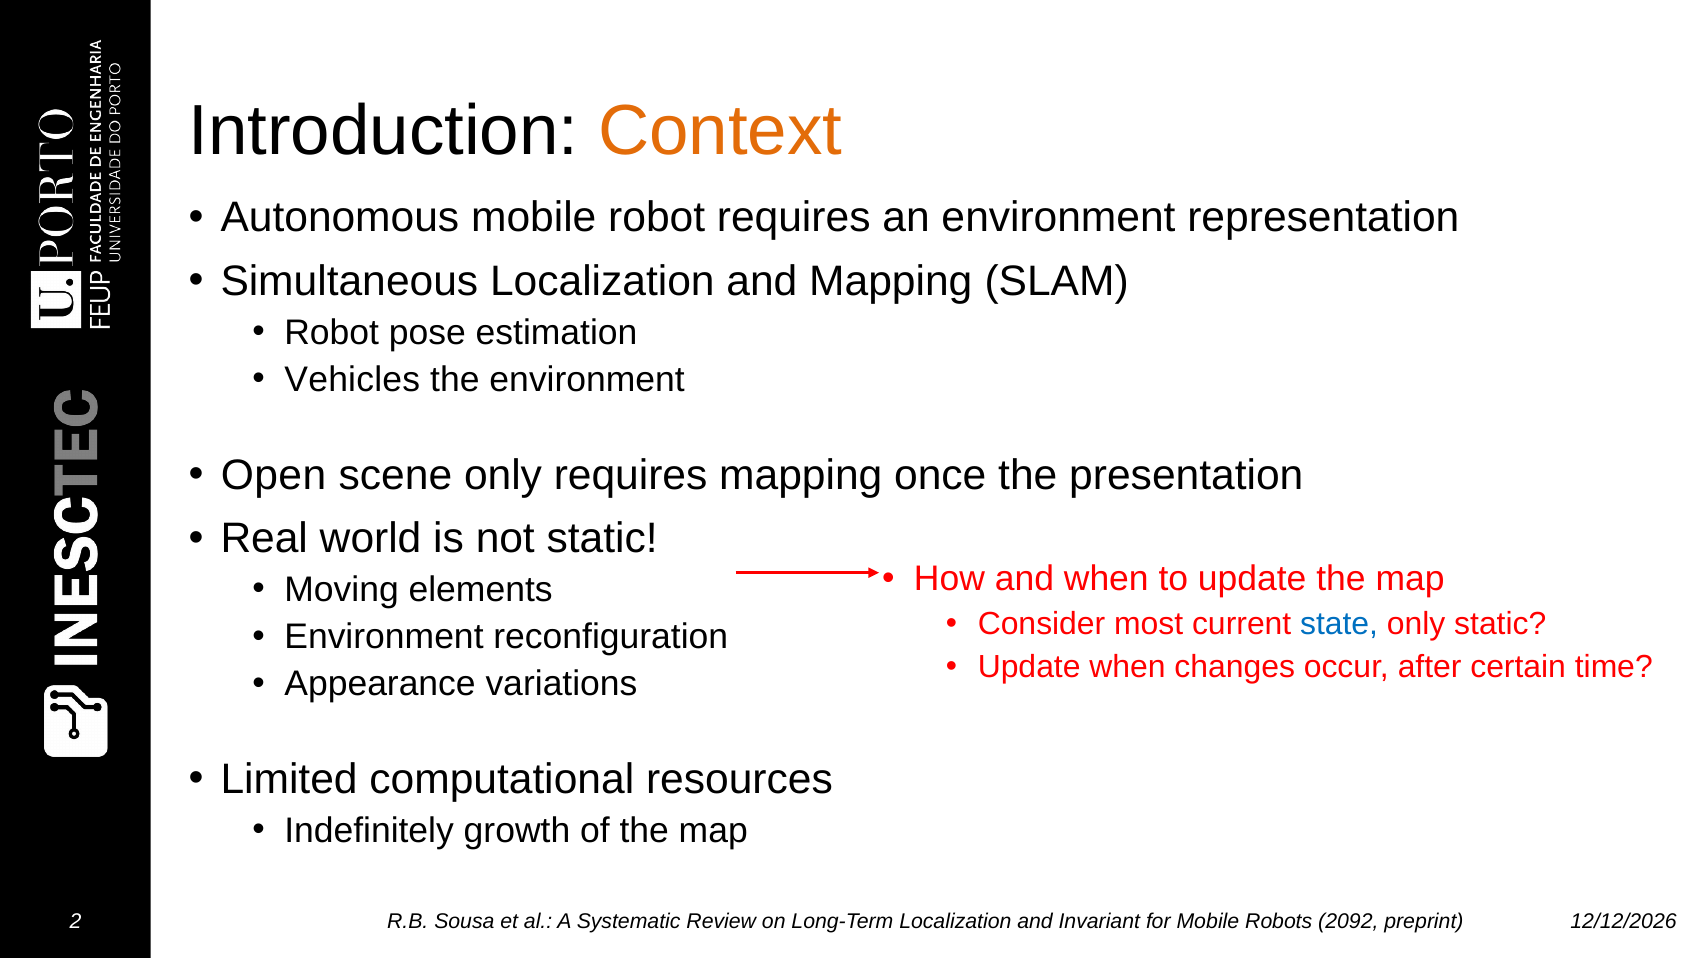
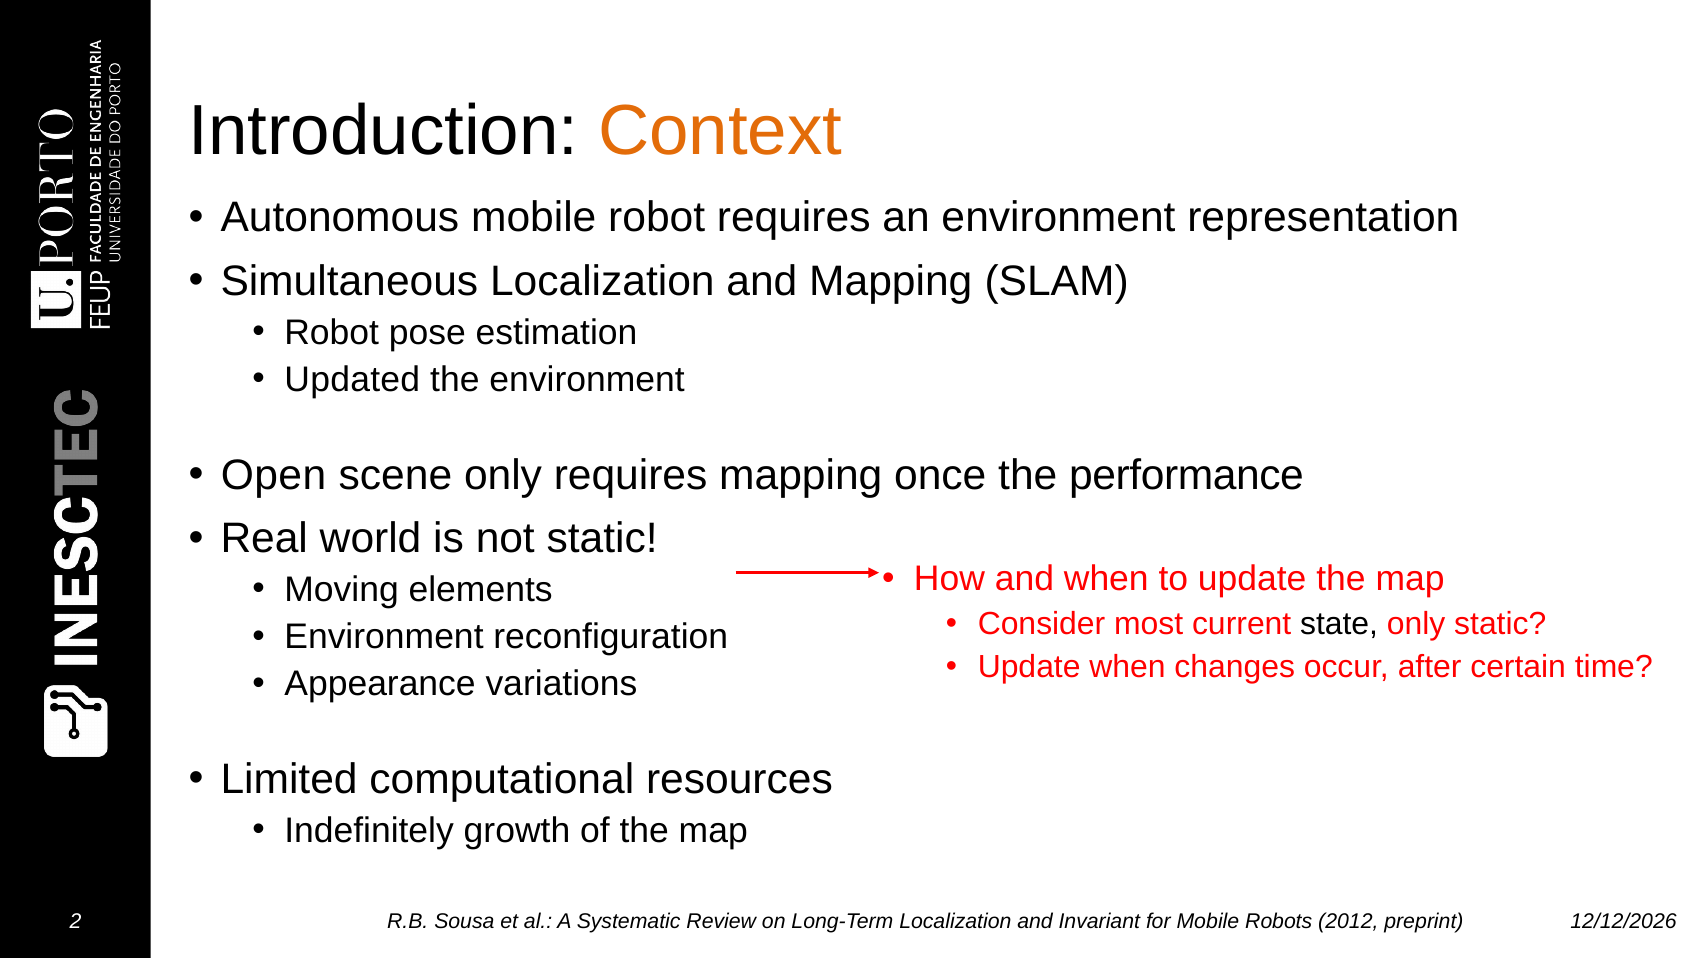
Vehicles: Vehicles -> Updated
presentation: presentation -> performance
state colour: blue -> black
2092: 2092 -> 2012
